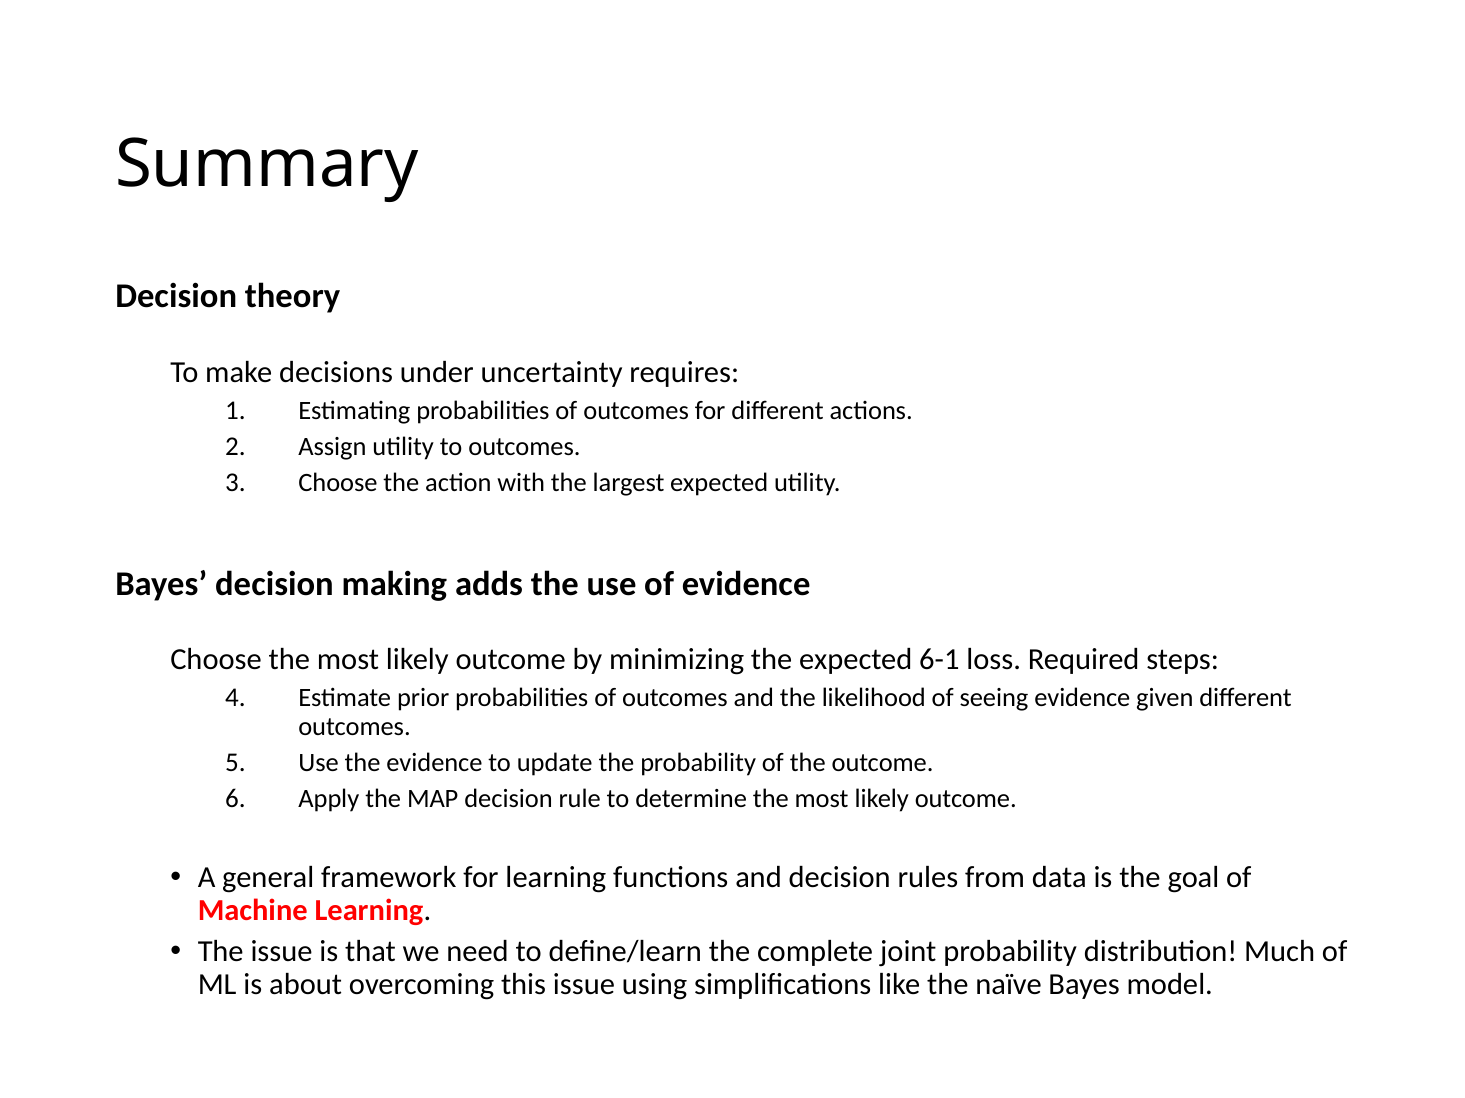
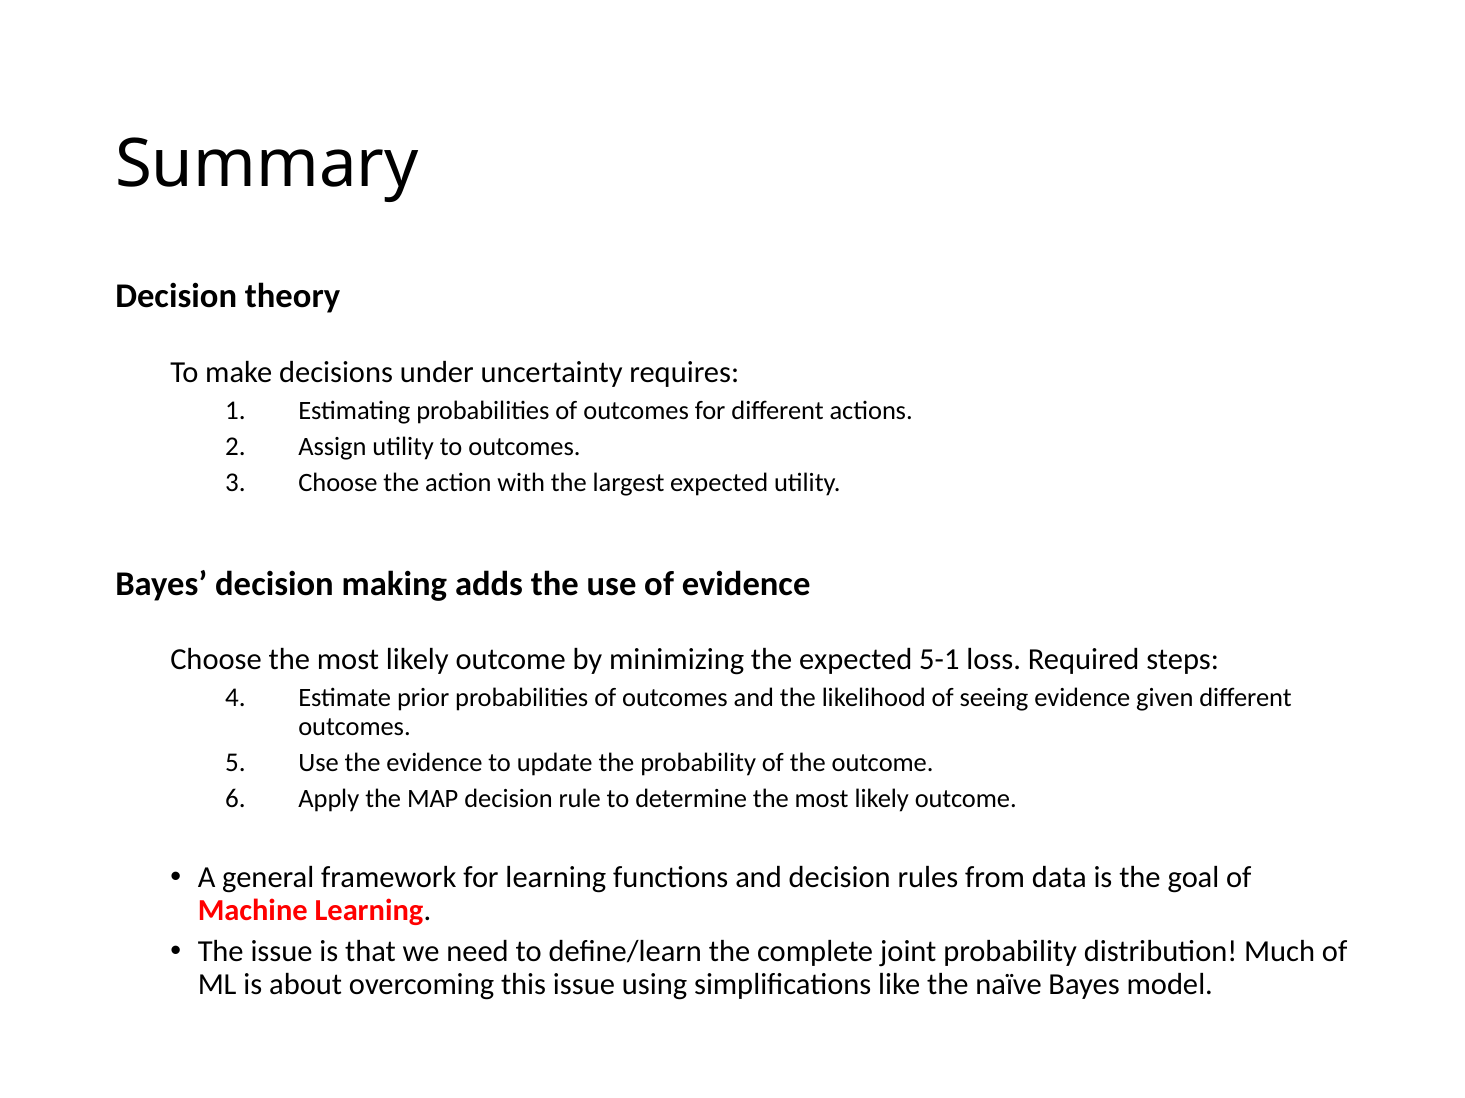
6-1: 6-1 -> 5-1
